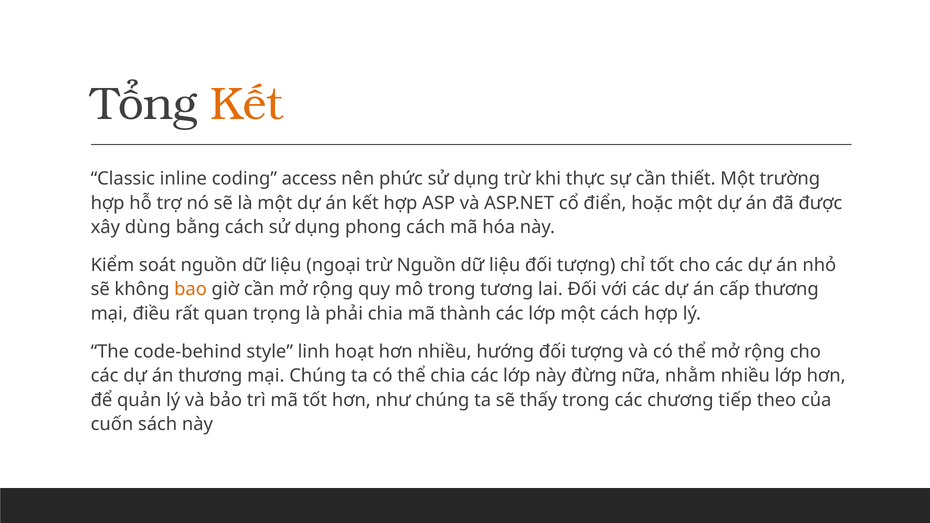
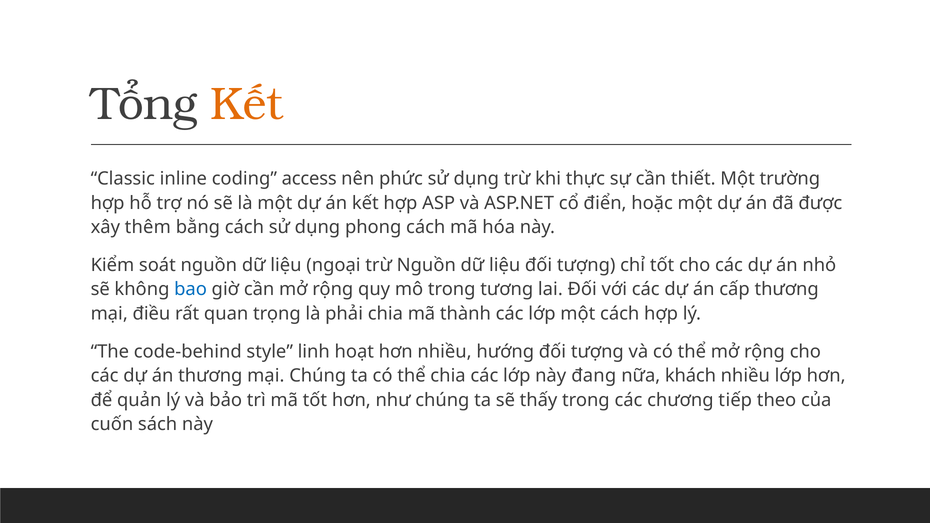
dùng: dùng -> thêm
bao colour: orange -> blue
đừng: đừng -> đang
nhằm: nhằm -> khách
